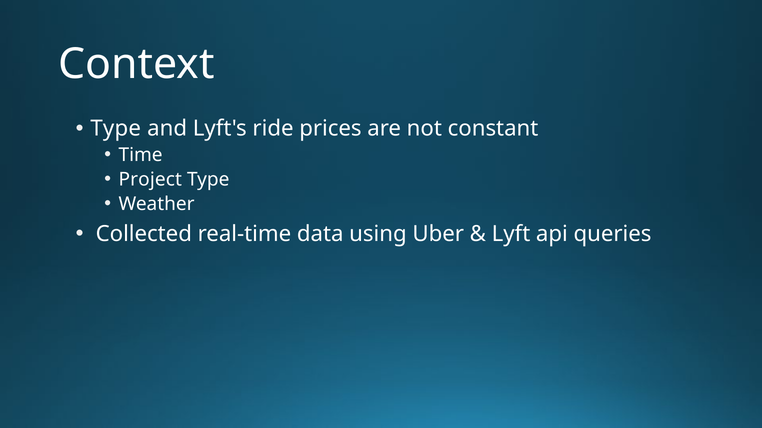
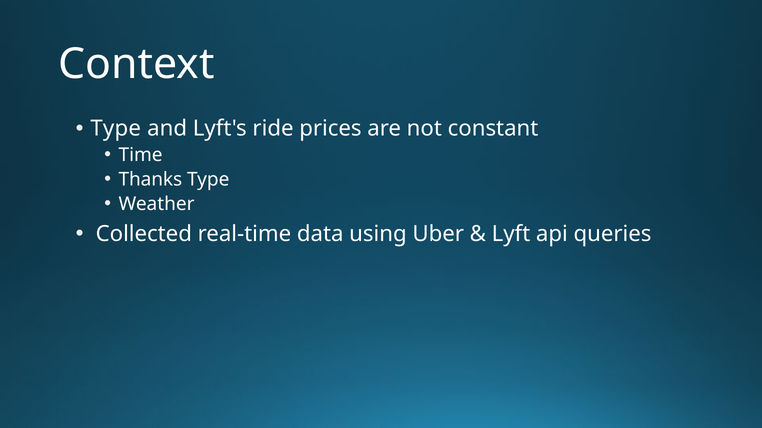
Project: Project -> Thanks
